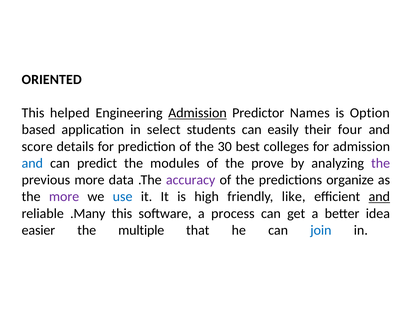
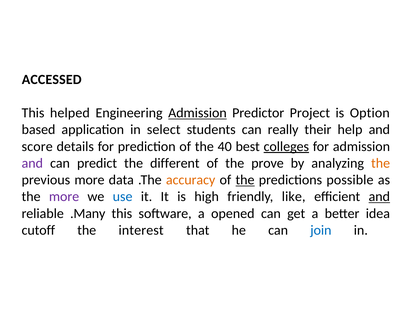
ORIENTED: ORIENTED -> ACCESSED
Names: Names -> Project
easily: easily -> really
four: four -> help
30: 30 -> 40
colleges underline: none -> present
and at (32, 163) colour: blue -> purple
modules: modules -> different
the at (381, 163) colour: purple -> orange
accuracy colour: purple -> orange
the at (245, 180) underline: none -> present
organize: organize -> possible
process: process -> opened
easier: easier -> cutoff
multiple: multiple -> interest
